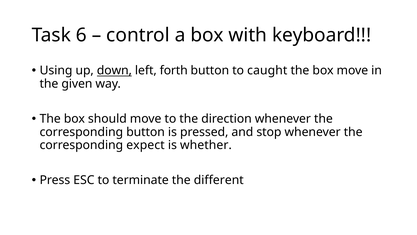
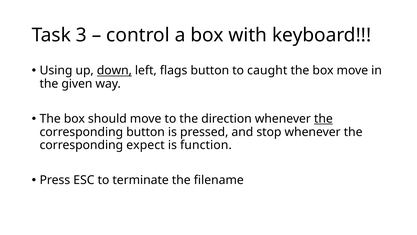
6: 6 -> 3
forth: forth -> flags
the at (323, 119) underline: none -> present
whether: whether -> function
different: different -> filename
